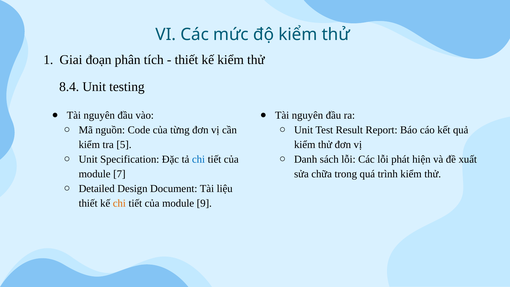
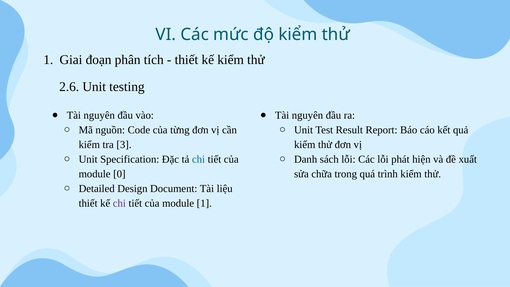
8.4: 8.4 -> 2.6
5: 5 -> 3
7: 7 -> 0
chi at (119, 203) colour: orange -> purple
module 9: 9 -> 1
